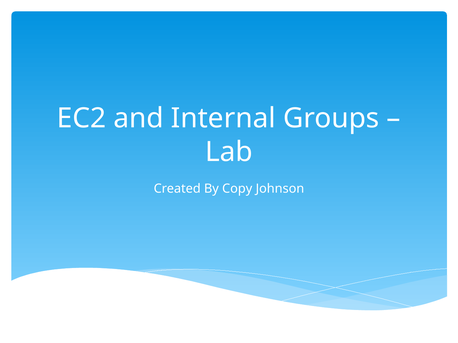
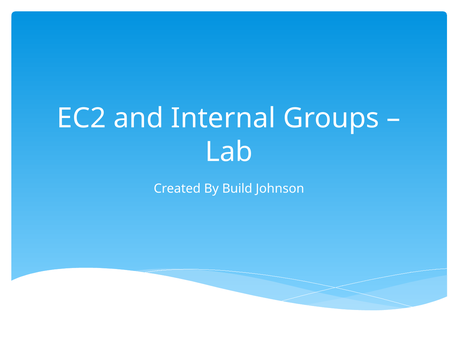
Copy: Copy -> Build
